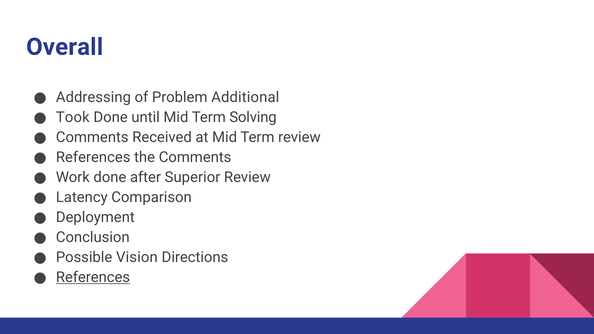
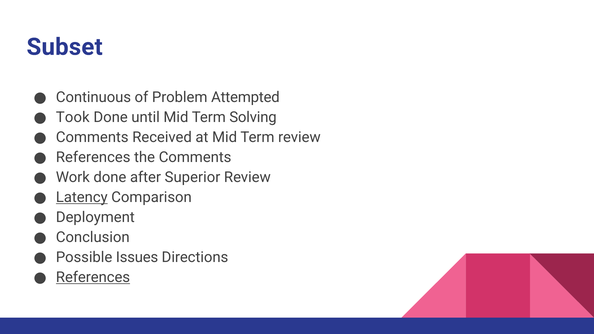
Overall: Overall -> Subset
Addressing: Addressing -> Continuous
Additional: Additional -> Attempted
Latency underline: none -> present
Vision: Vision -> Issues
